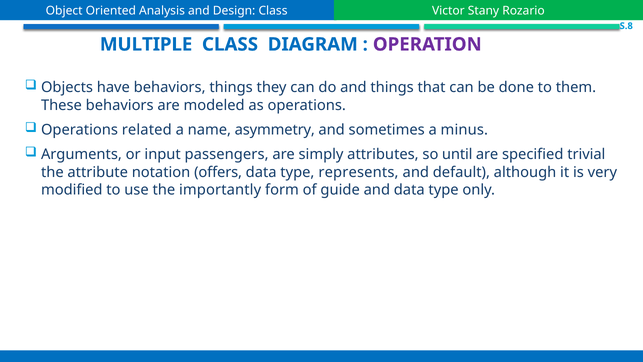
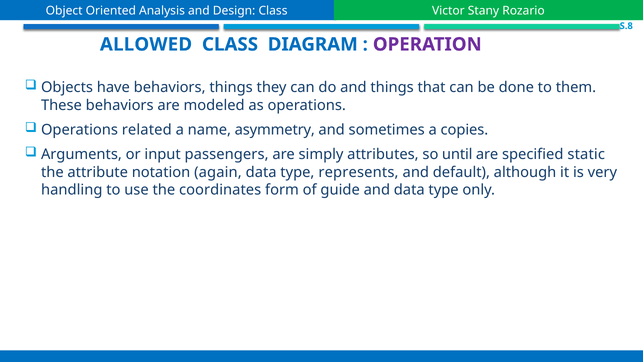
MULTIPLE: MULTIPLE -> ALLOWED
minus: minus -> copies
trivial: trivial -> static
offers: offers -> again
modified: modified -> handling
importantly: importantly -> coordinates
